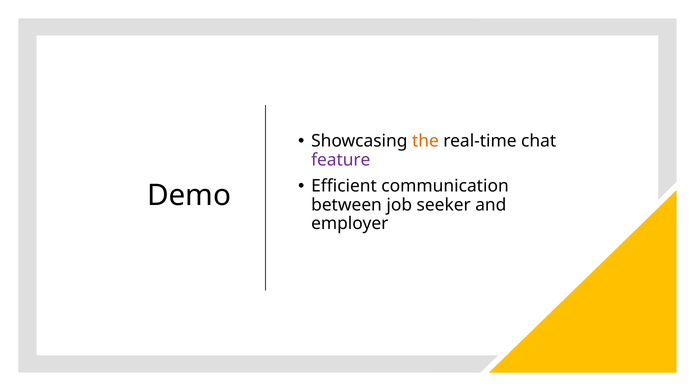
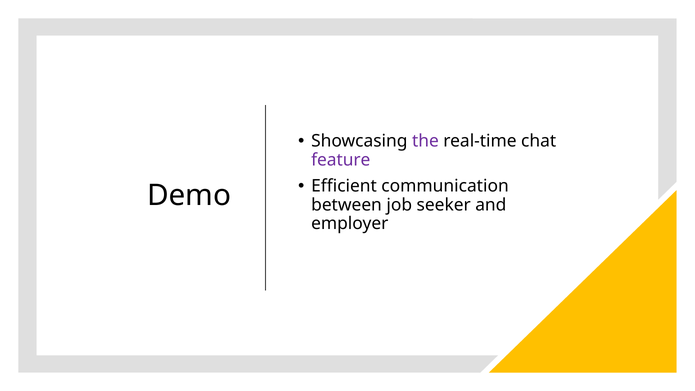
the colour: orange -> purple
